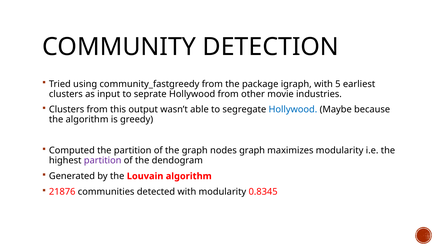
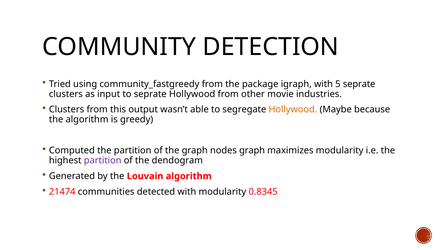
5 earliest: earliest -> seprate
Hollywood at (293, 109) colour: blue -> orange
21876: 21876 -> 21474
